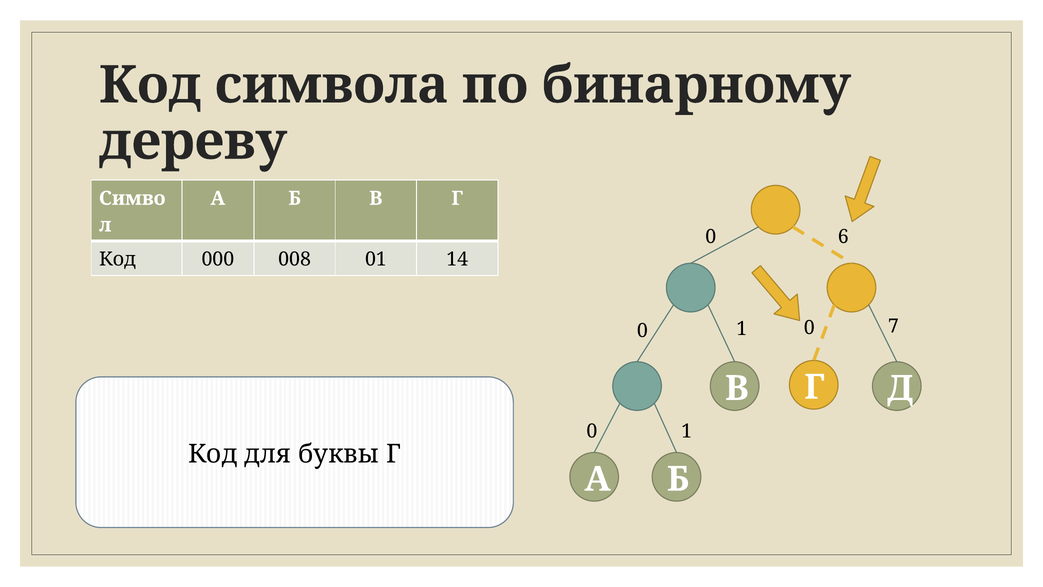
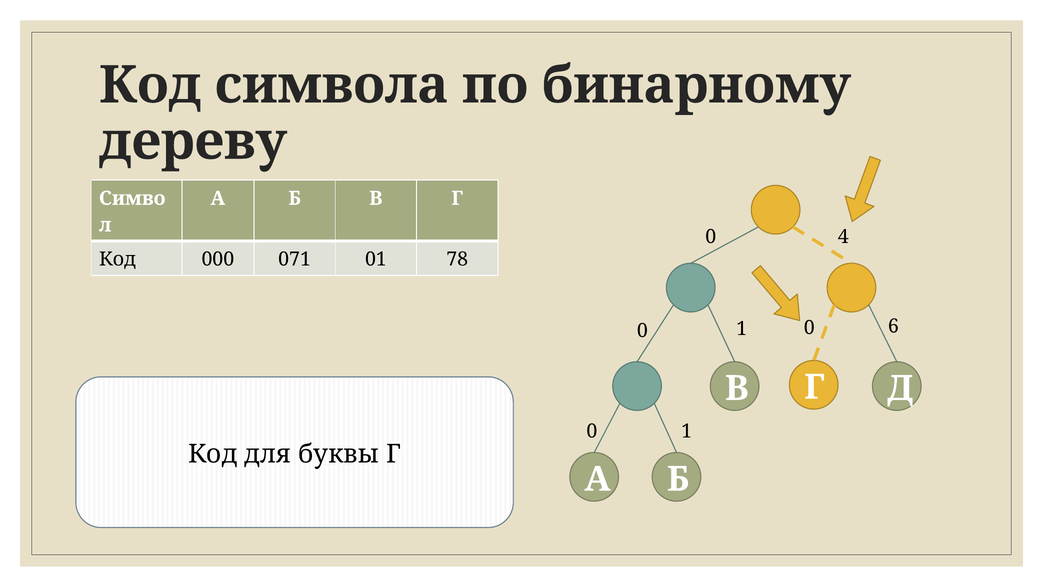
6: 6 -> 4
008: 008 -> 071
14: 14 -> 78
7: 7 -> 6
